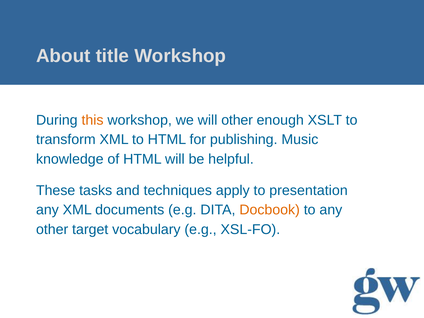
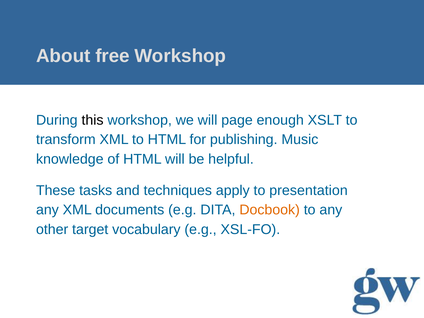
title: title -> free
this colour: orange -> black
will other: other -> page
